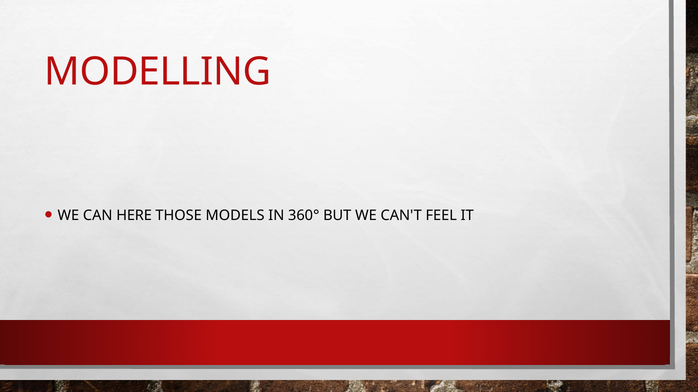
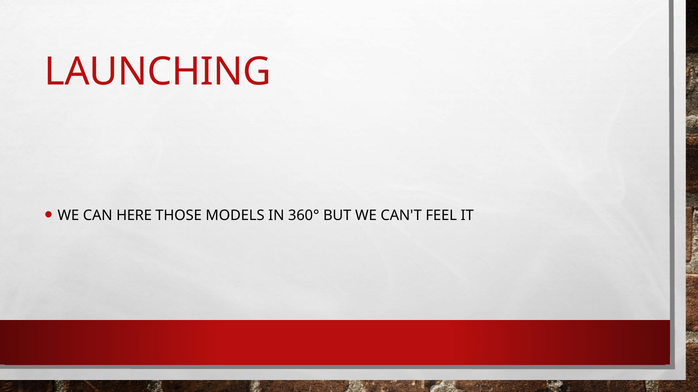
MODELLING: MODELLING -> LAUNCHING
